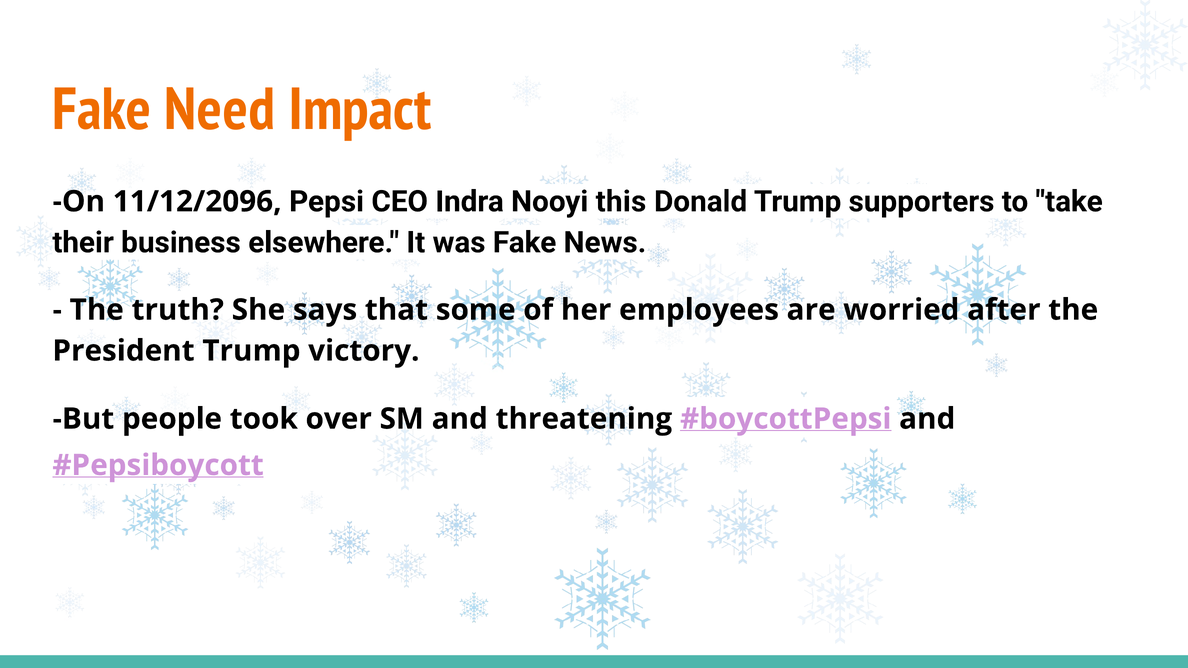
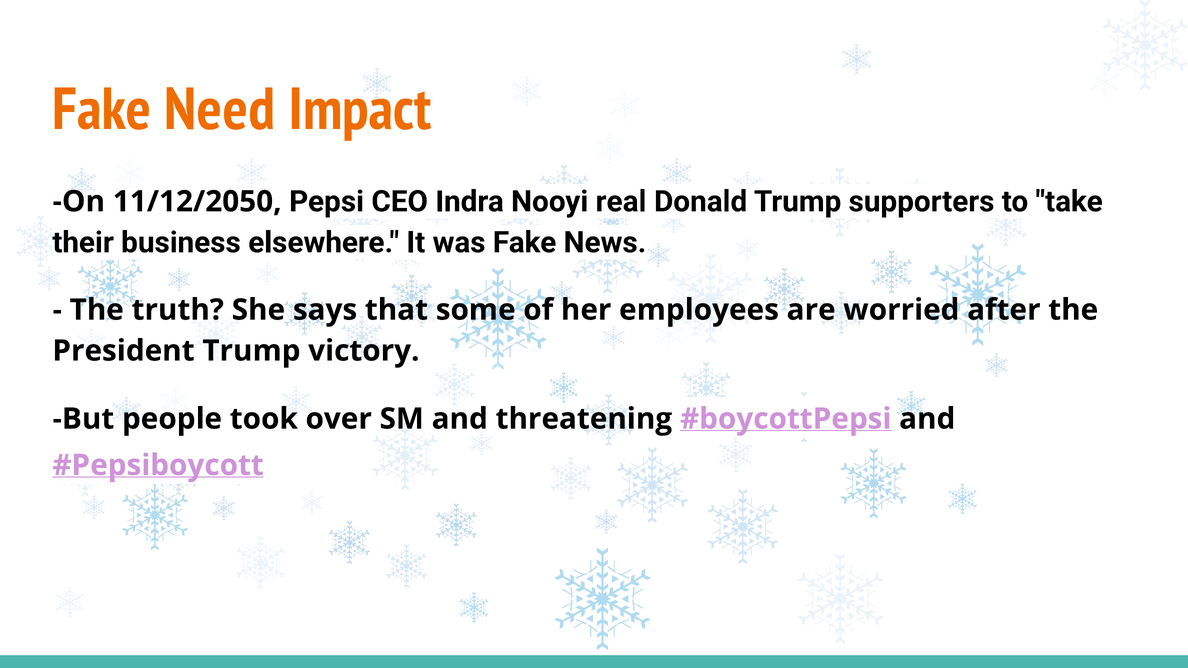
11/12/2096: 11/12/2096 -> 11/12/2050
this: this -> real
